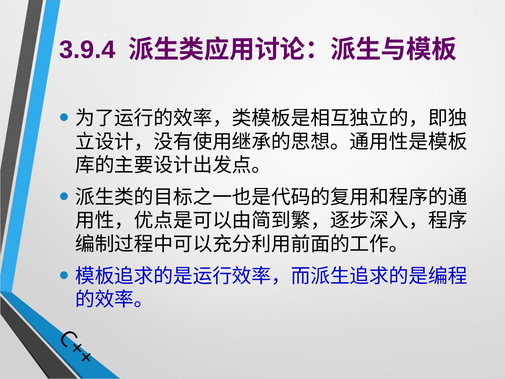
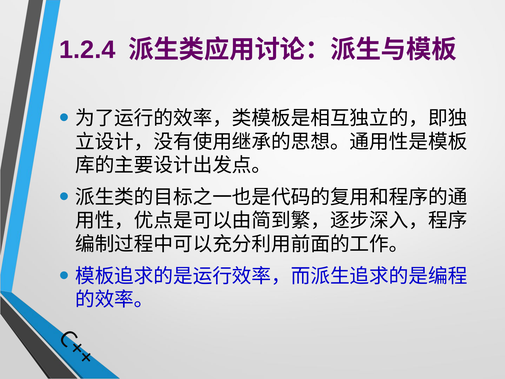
3.9.4: 3.9.4 -> 1.2.4
